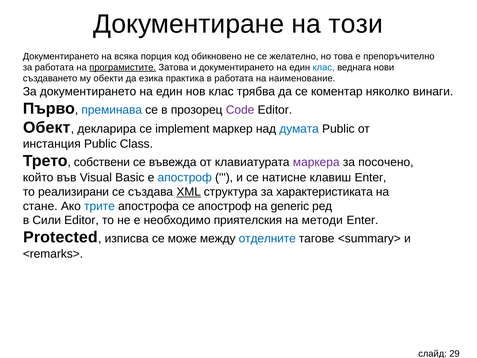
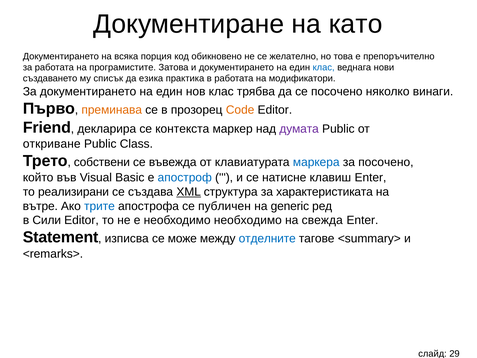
този: този -> като
програмистите underline: present -> none
обекти: обекти -> списък
наименование: наименование -> модификатори
се коментар: коментар -> посочено
преминава colour: blue -> orange
Code colour: purple -> orange
Обект: Обект -> Friend
implement: implement -> контекста
думата colour: blue -> purple
инстанция: инстанция -> откриване
маркера colour: purple -> blue
стане: стане -> вътре
се апостроф: апостроф -> публичен
необходимо приятелския: приятелския -> необходимо
методи: методи -> свежда
Protected: Protected -> Statement
